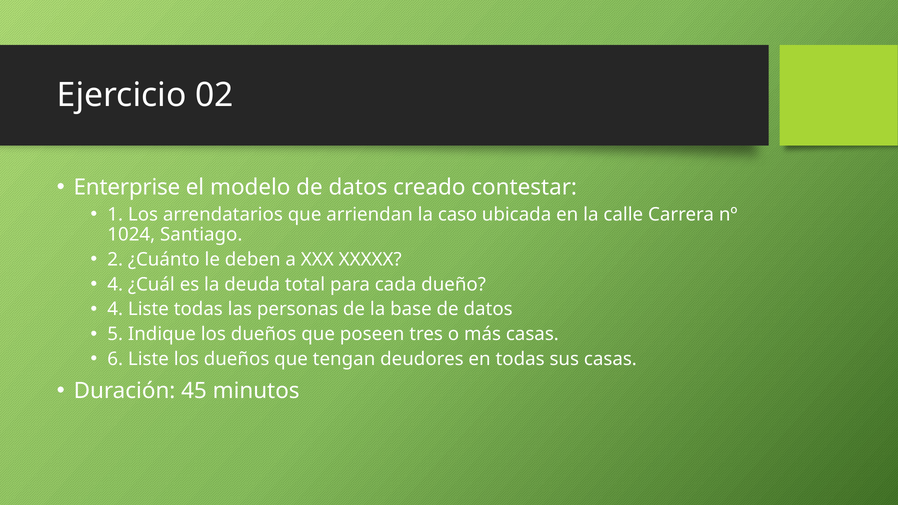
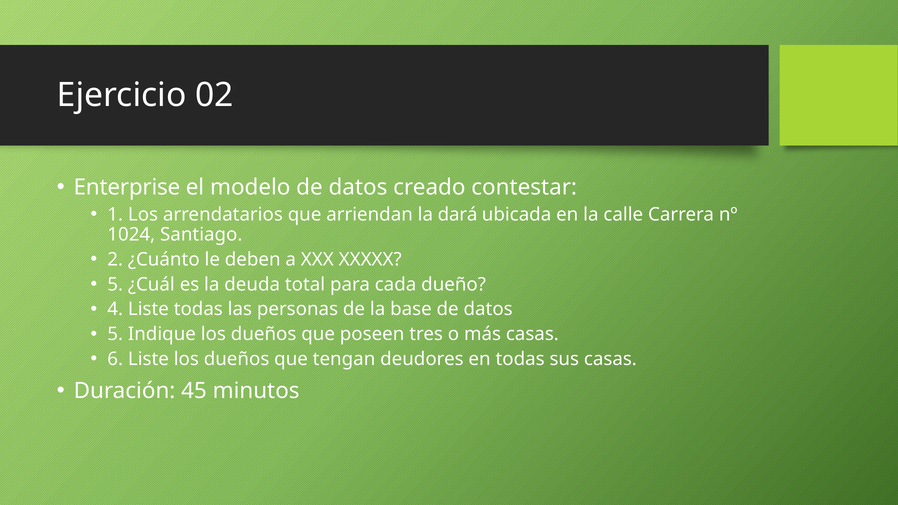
caso: caso -> dará
4 at (115, 284): 4 -> 5
